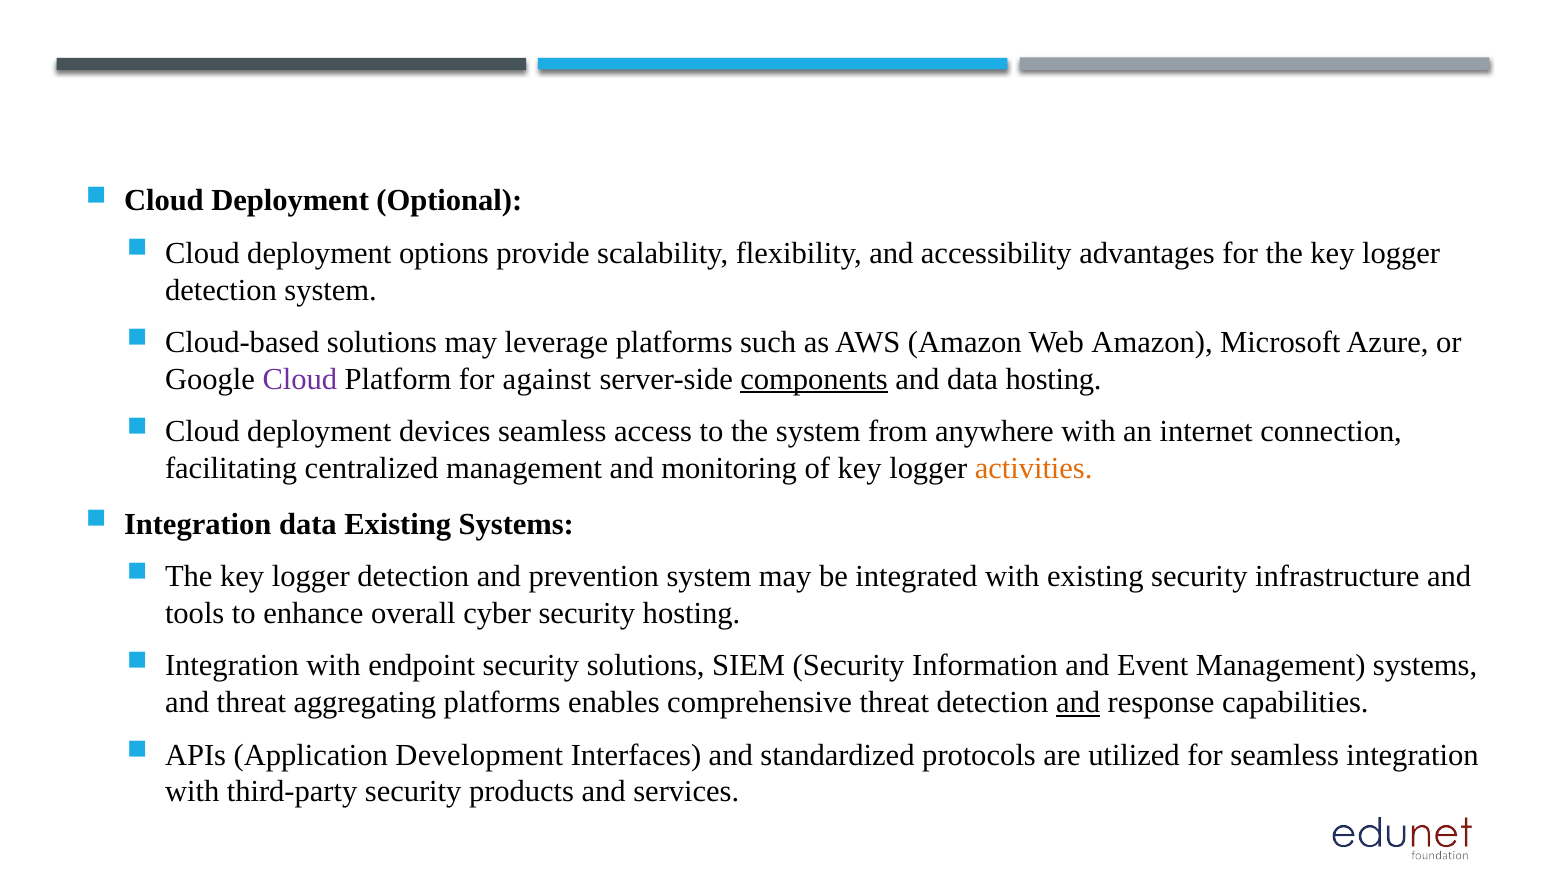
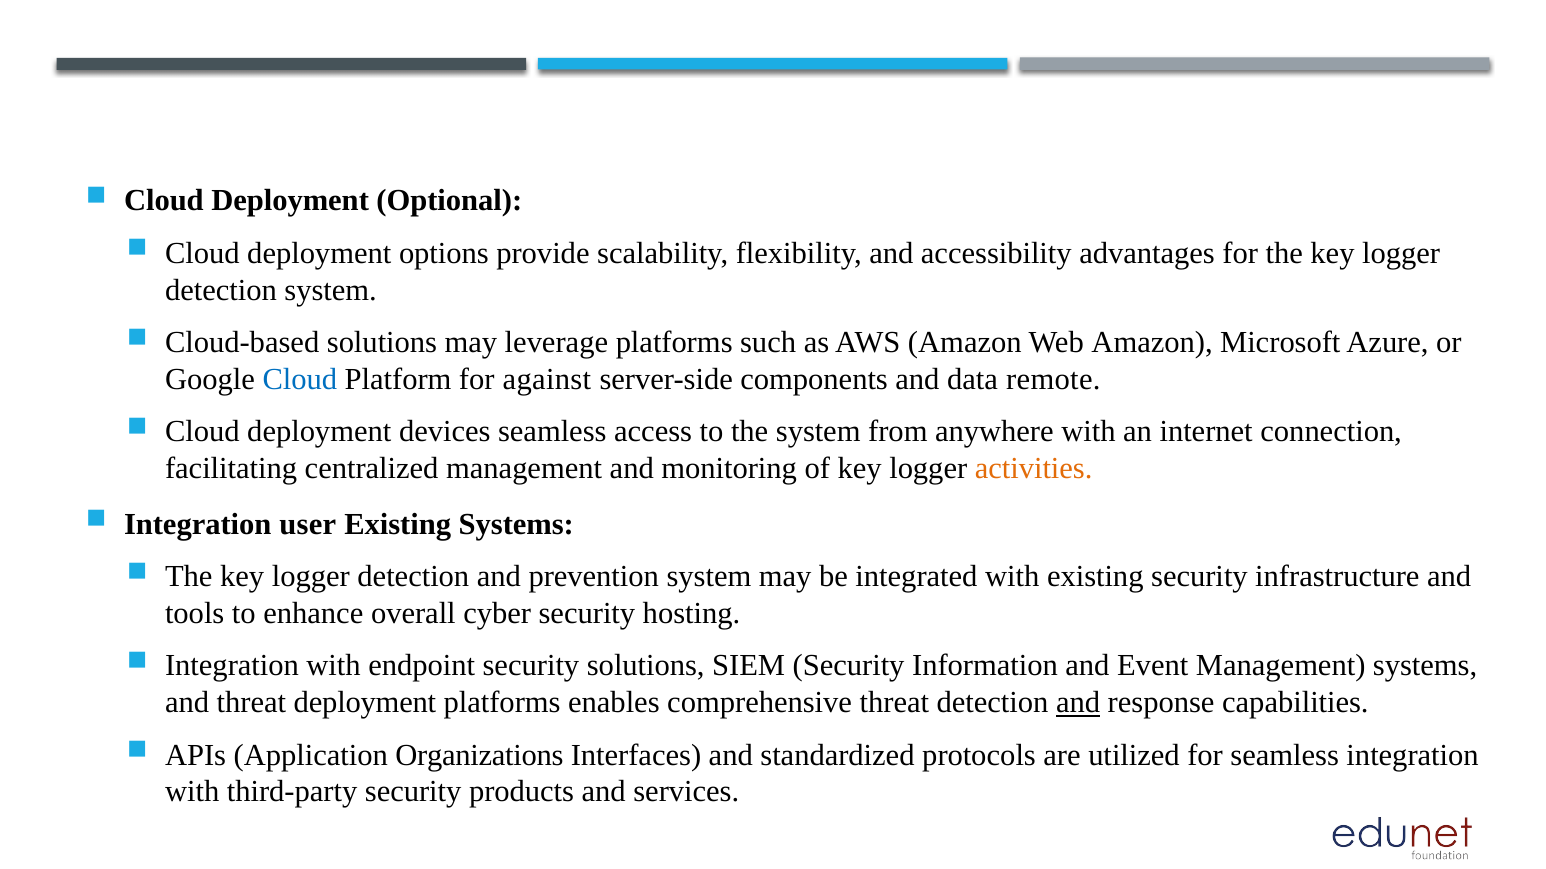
Cloud at (300, 379) colour: purple -> blue
components underline: present -> none
data hosting: hosting -> remote
Integration data: data -> user
threat aggregating: aggregating -> deployment
Development: Development -> Organizations
